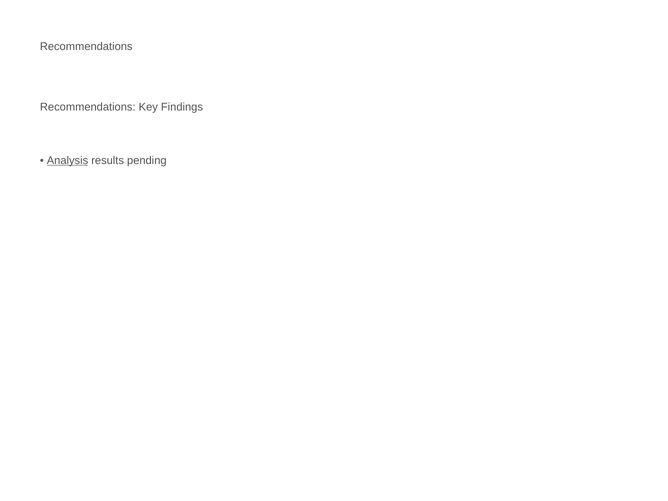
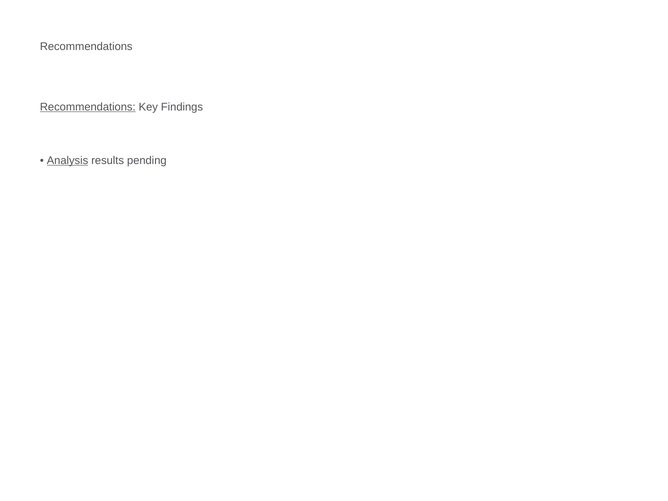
Recommendations at (88, 107) underline: none -> present
